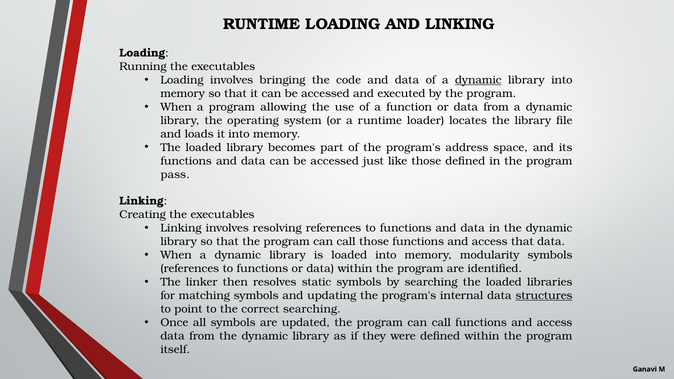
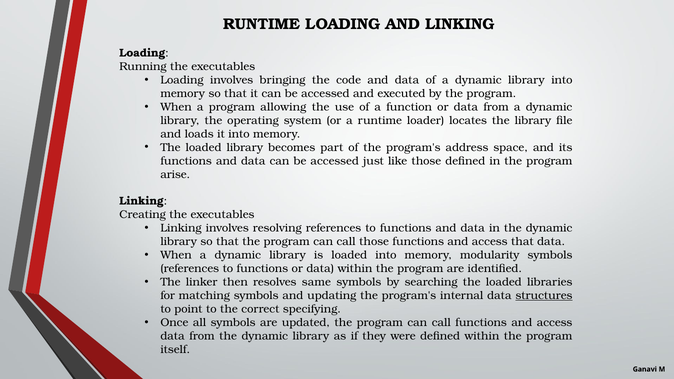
dynamic at (478, 80) underline: present -> none
pass: pass -> arise
static: static -> same
correct searching: searching -> specifying
